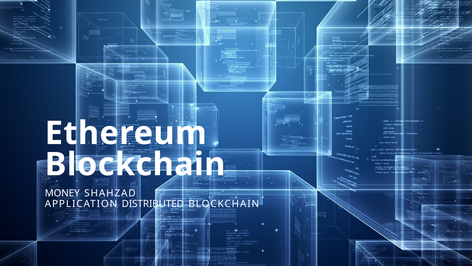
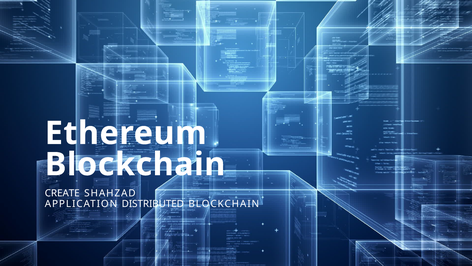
MONEY: MONEY -> CREATE
